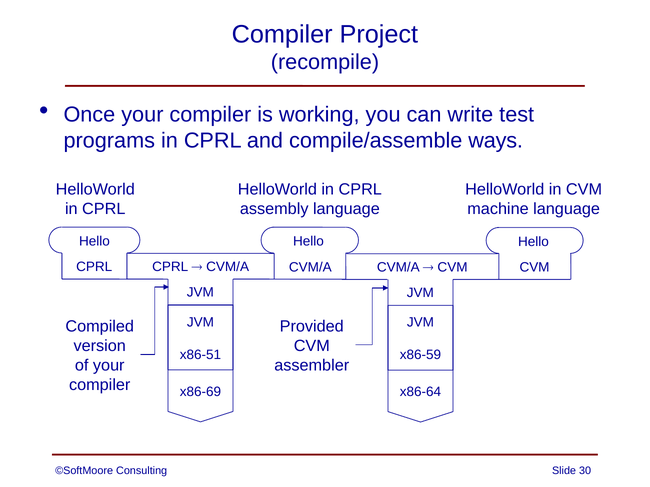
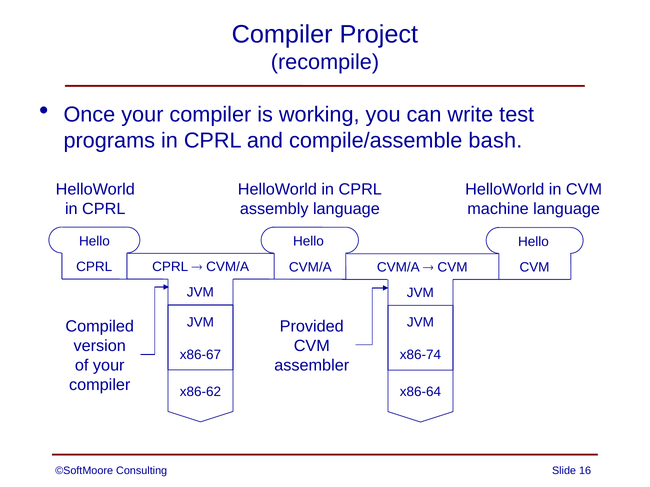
ways: ways -> bash
x86-51: x86-51 -> x86-67
x86-59: x86-59 -> x86-74
x86-69: x86-69 -> x86-62
30: 30 -> 16
